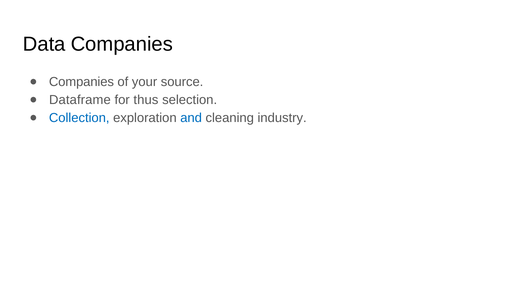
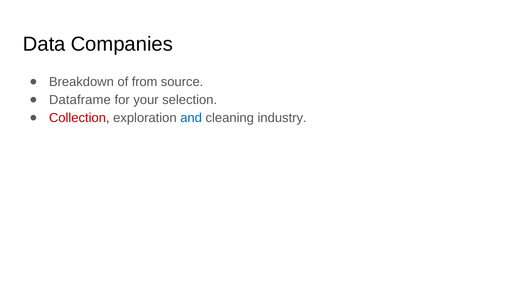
Companies at (81, 82): Companies -> Breakdown
your: your -> from
thus: thus -> your
Collection colour: blue -> red
